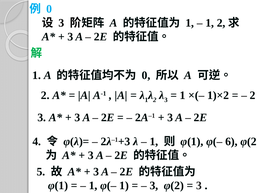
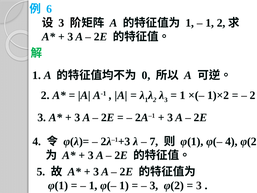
0 at (49, 9): 0 -> 6
1 at (154, 141): 1 -> 7
φ(– 6: 6 -> 4
